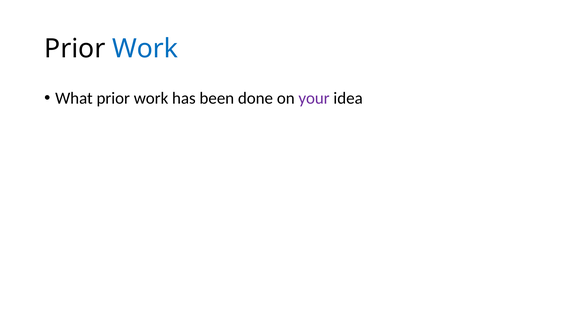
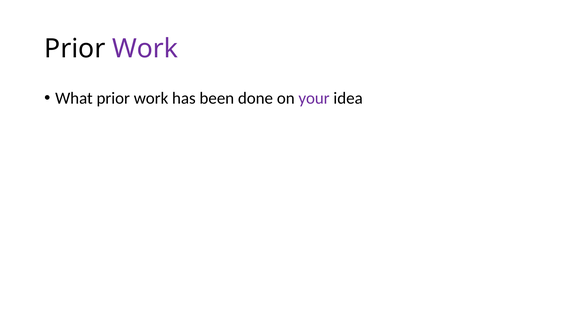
Work at (145, 49) colour: blue -> purple
